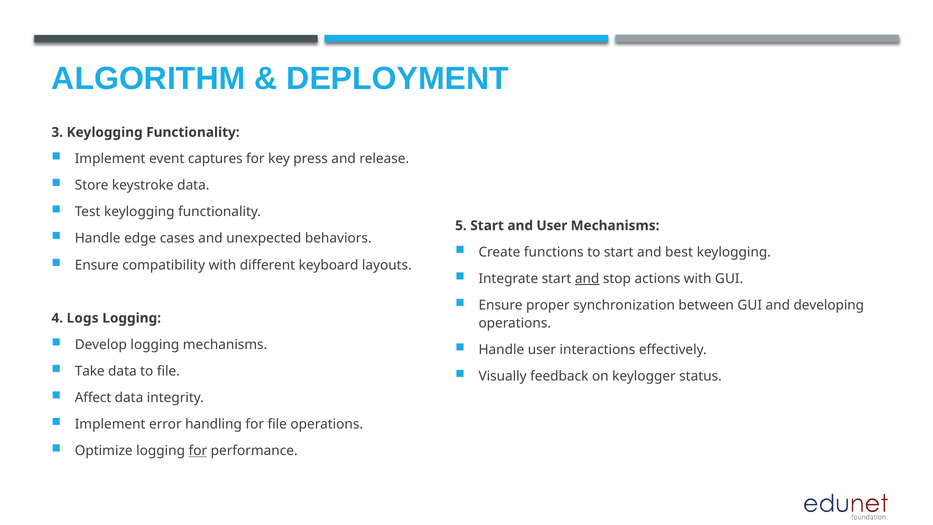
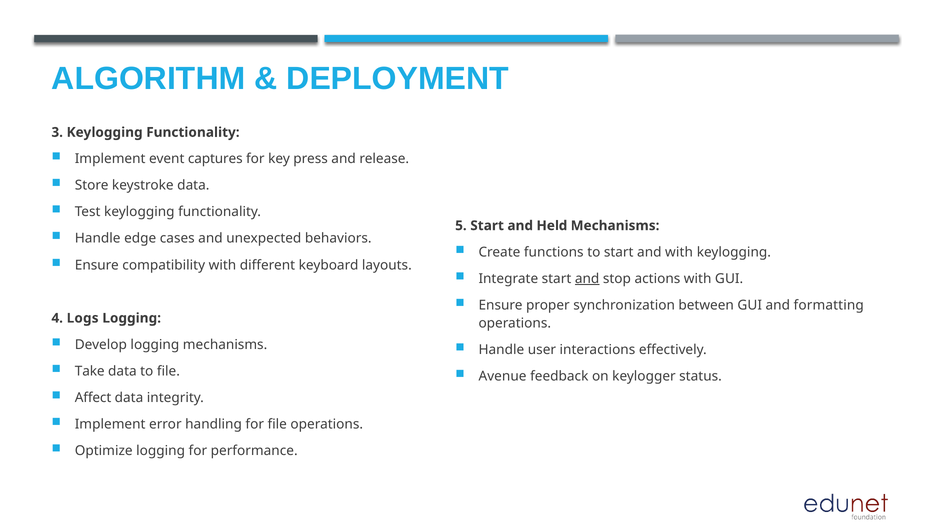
and User: User -> Held
and best: best -> with
developing: developing -> formatting
Visually: Visually -> Avenue
for at (198, 451) underline: present -> none
